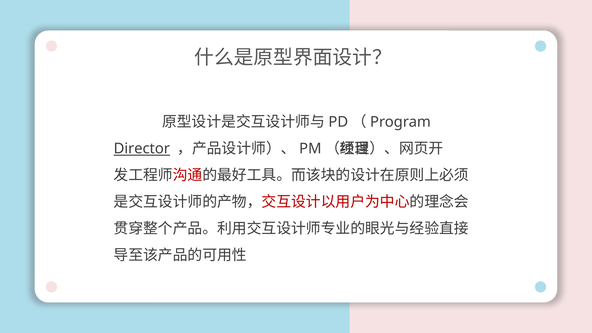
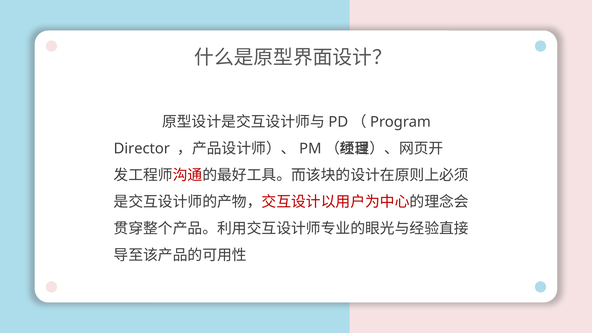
Director underline: present -> none
